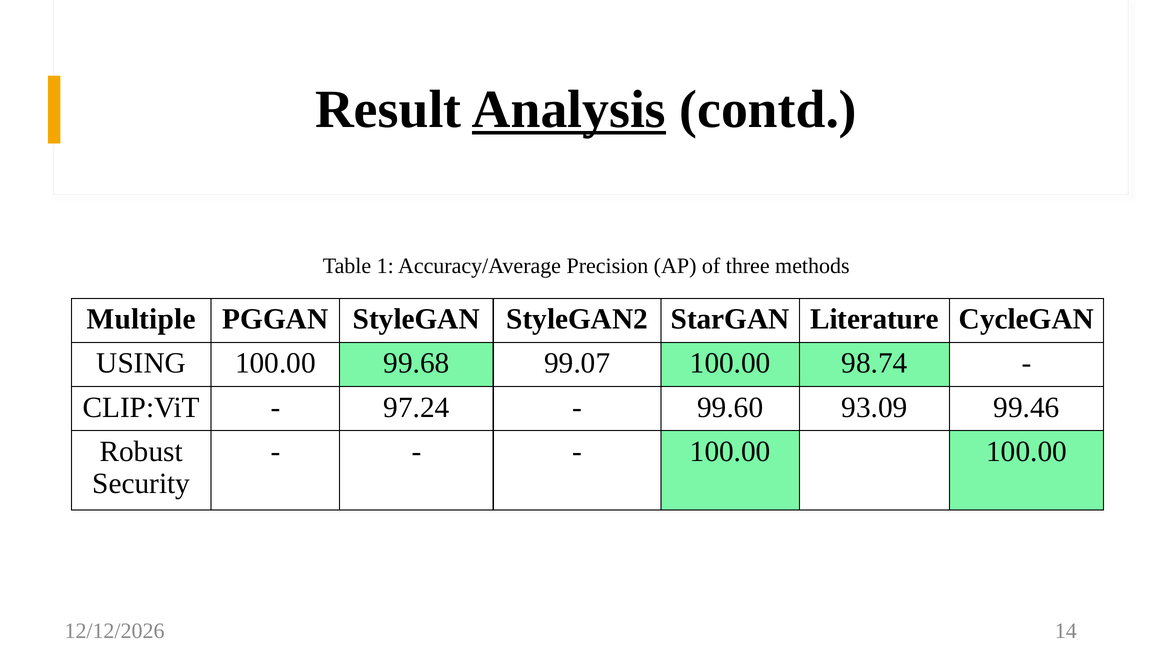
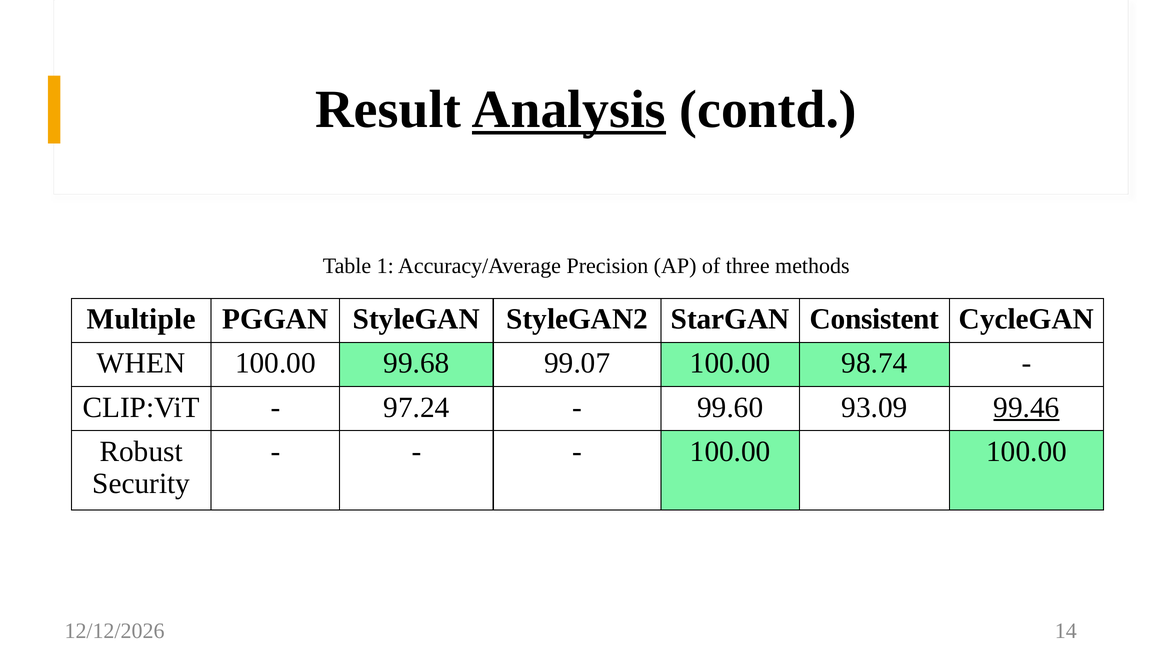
Literature: Literature -> Consistent
USING: USING -> WHEN
99.46 underline: none -> present
